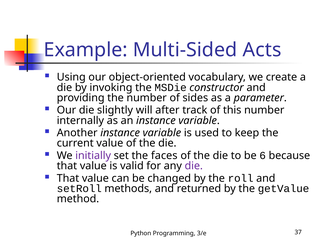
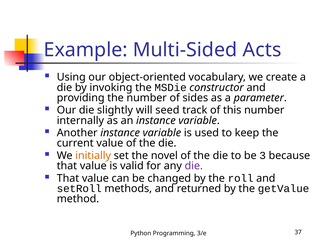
after: after -> seed
initially colour: purple -> orange
faces: faces -> novel
6: 6 -> 3
